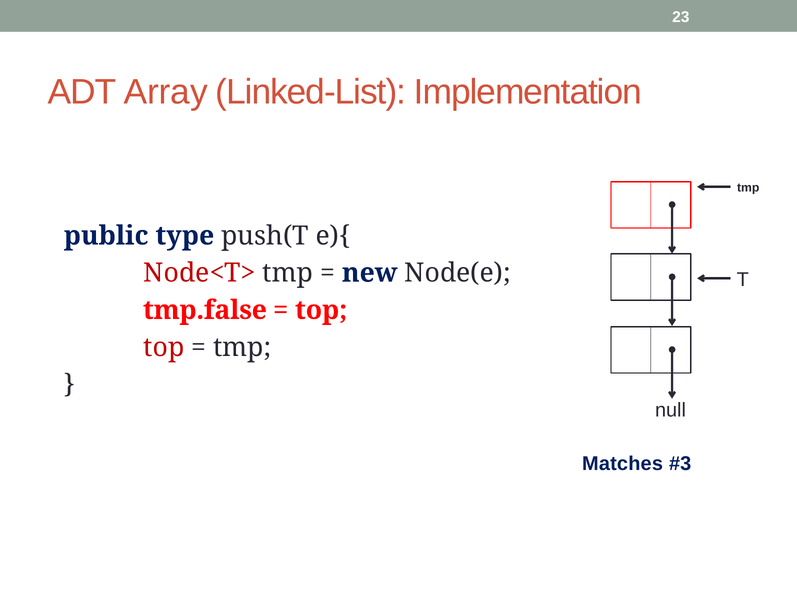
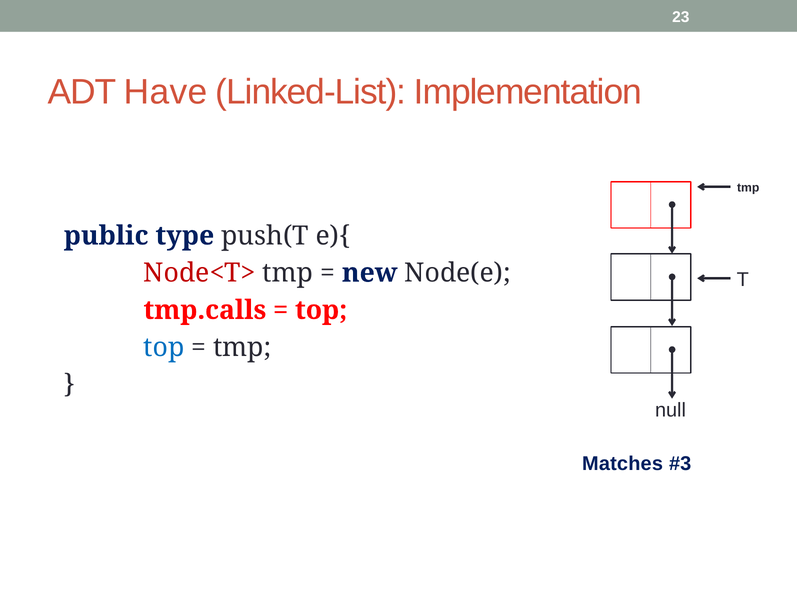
Array: Array -> Have
tmp.false: tmp.false -> tmp.calls
top at (164, 347) colour: red -> blue
